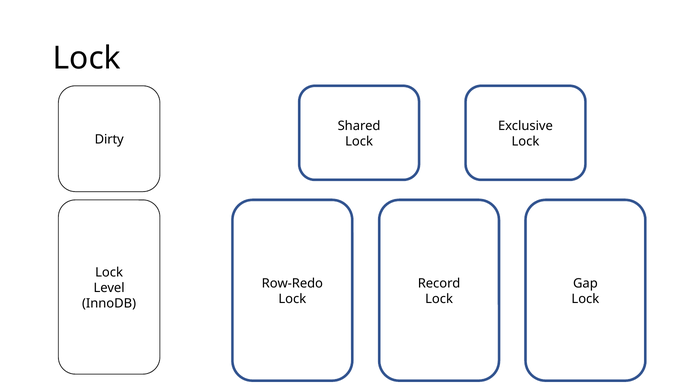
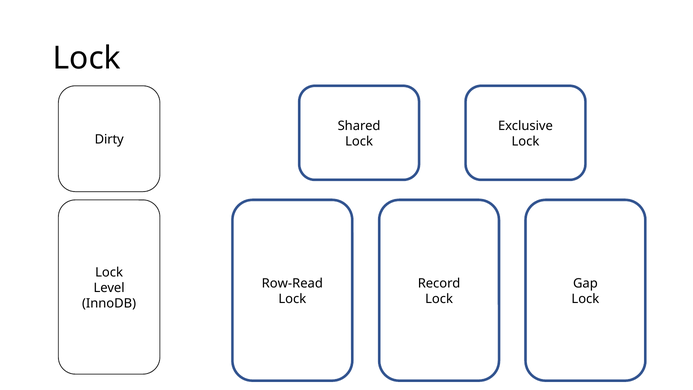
Row-Redo: Row-Redo -> Row-Read
